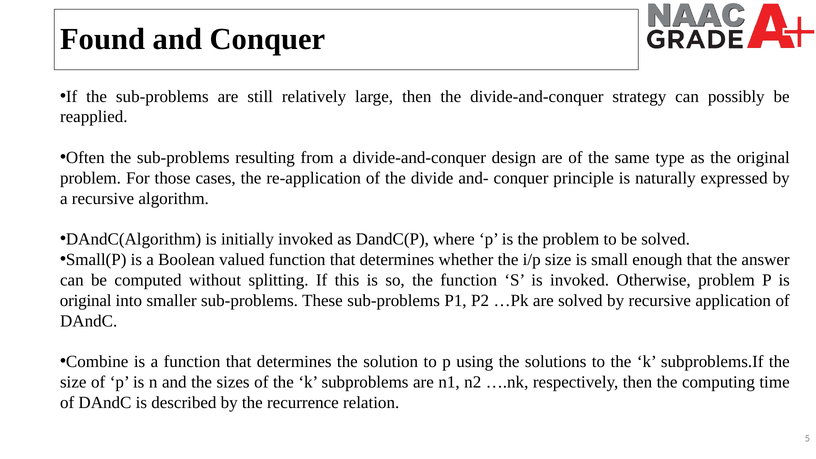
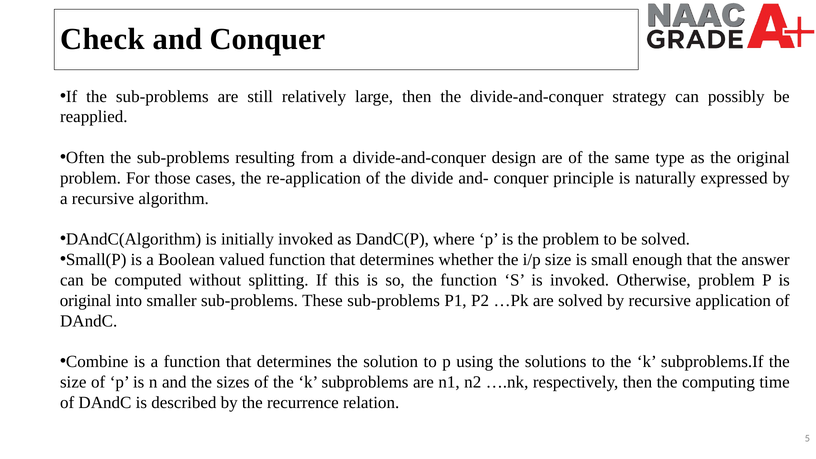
Found: Found -> Check
